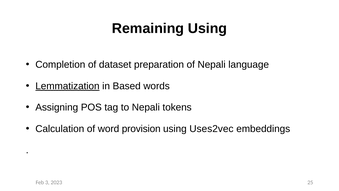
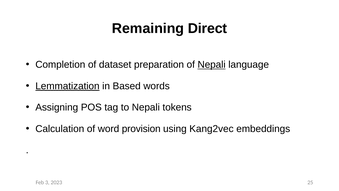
Remaining Using: Using -> Direct
Nepali at (212, 65) underline: none -> present
Uses2vec: Uses2vec -> Kang2vec
